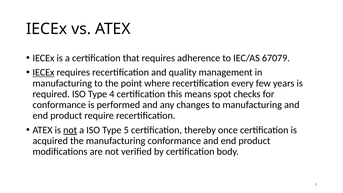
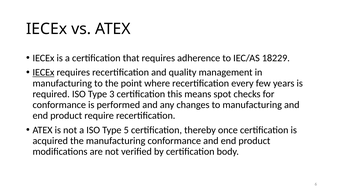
67079: 67079 -> 18229
4: 4 -> 3
not at (70, 130) underline: present -> none
